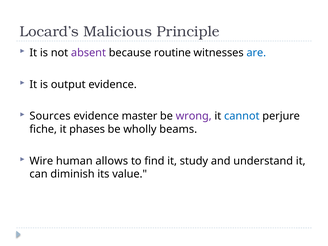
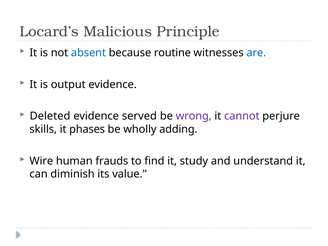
absent colour: purple -> blue
Sources: Sources -> Deleted
master: master -> served
cannot colour: blue -> purple
fiche: fiche -> skills
beams: beams -> adding
allows: allows -> frauds
